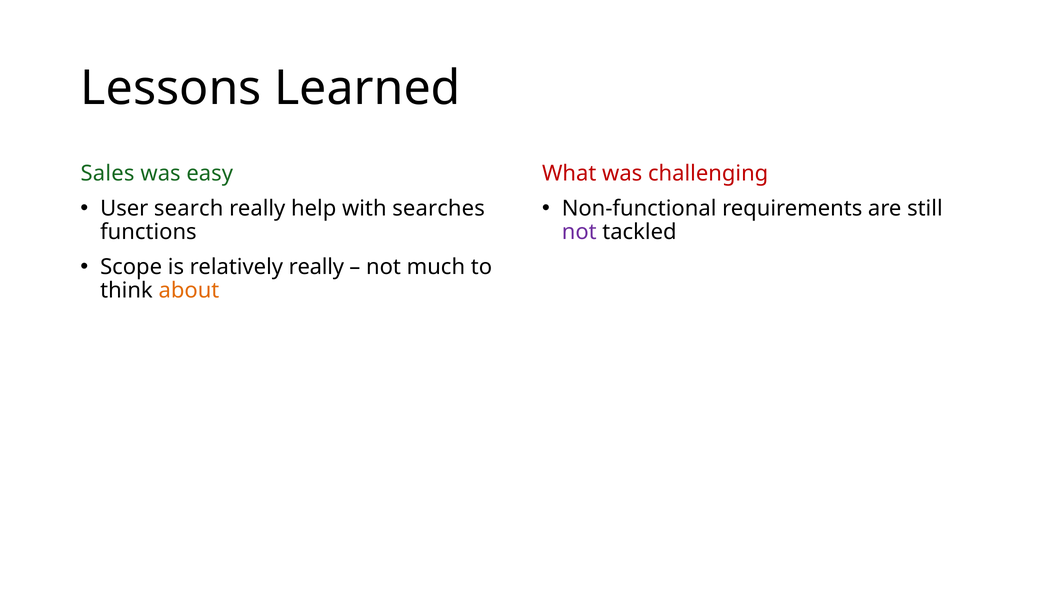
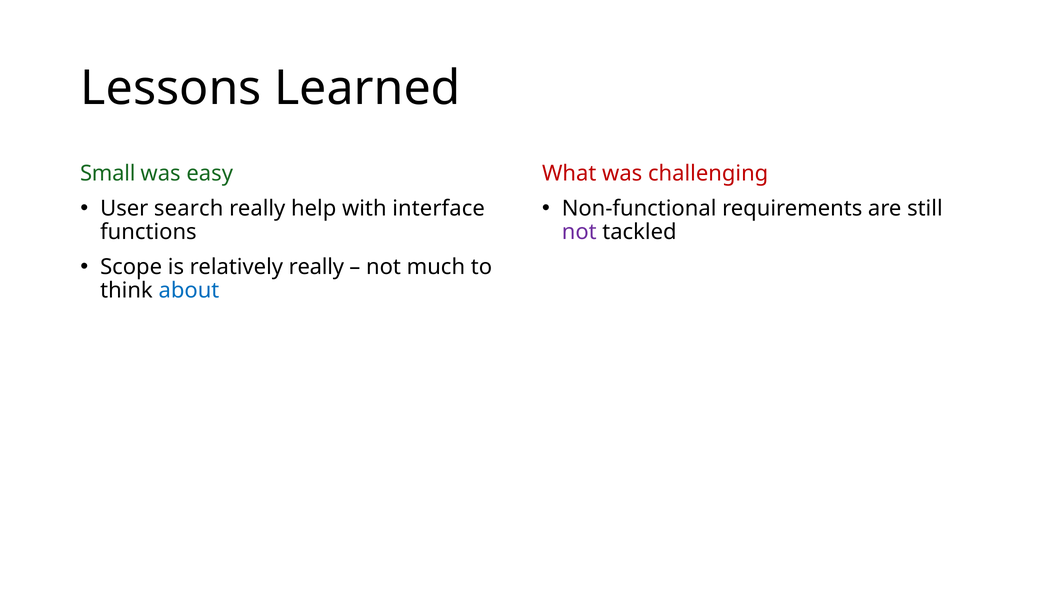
Sales: Sales -> Small
searches: searches -> interface
about colour: orange -> blue
